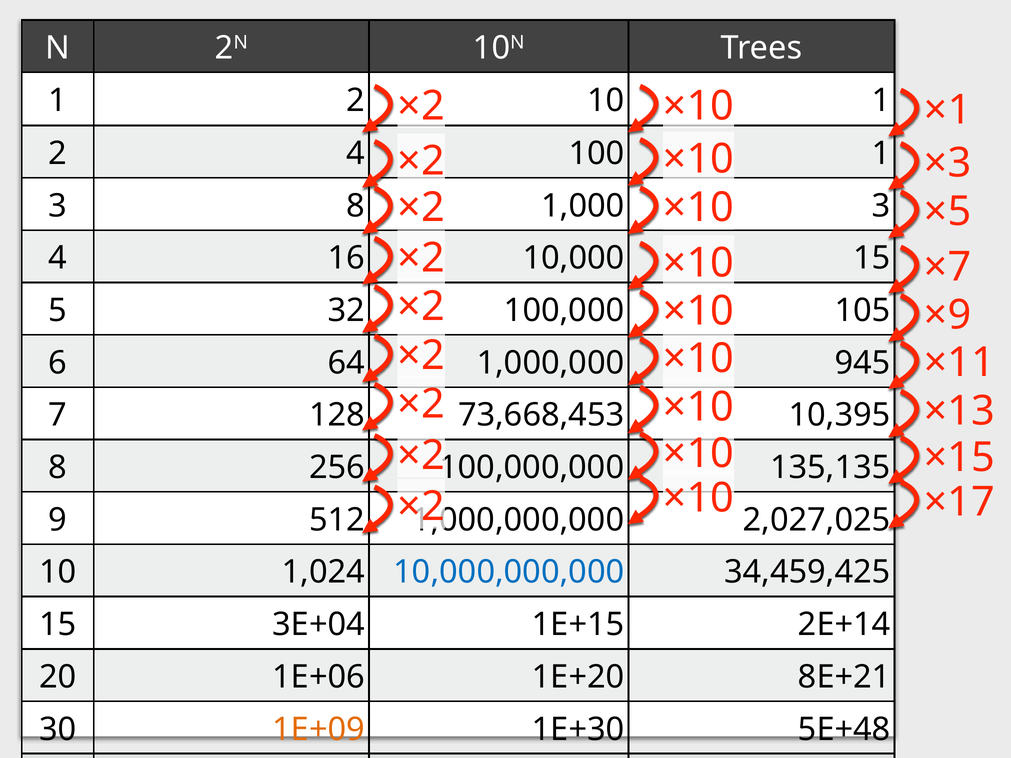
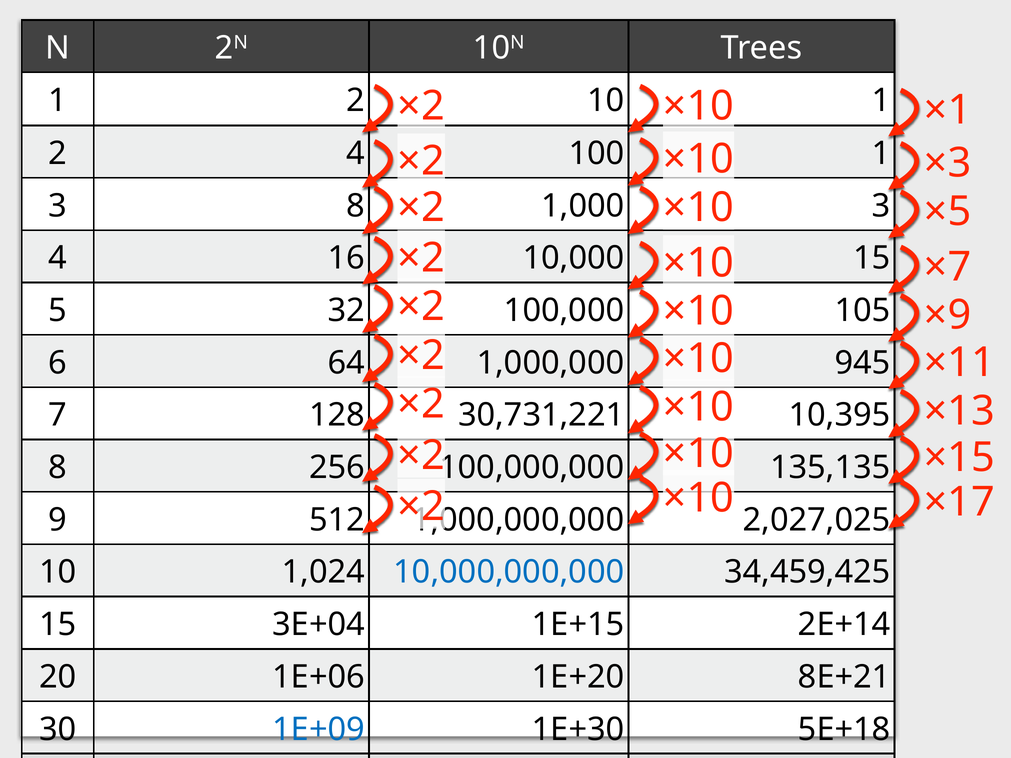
73,668,453: 73,668,453 -> 30,731,221
1E+09 colour: orange -> blue
5E+48: 5E+48 -> 5E+18
